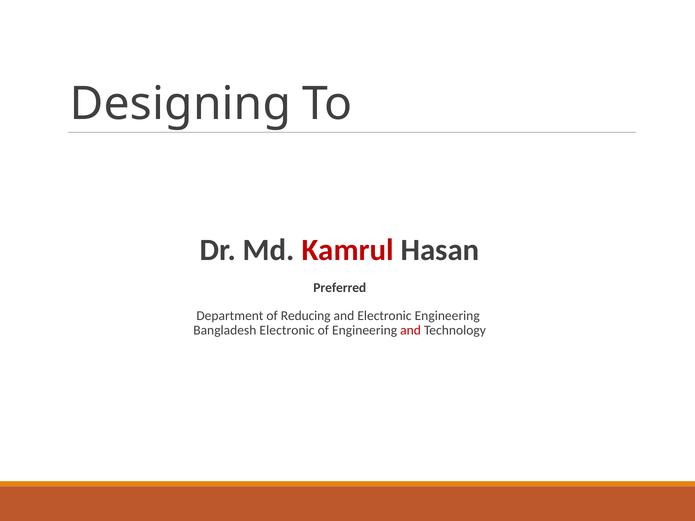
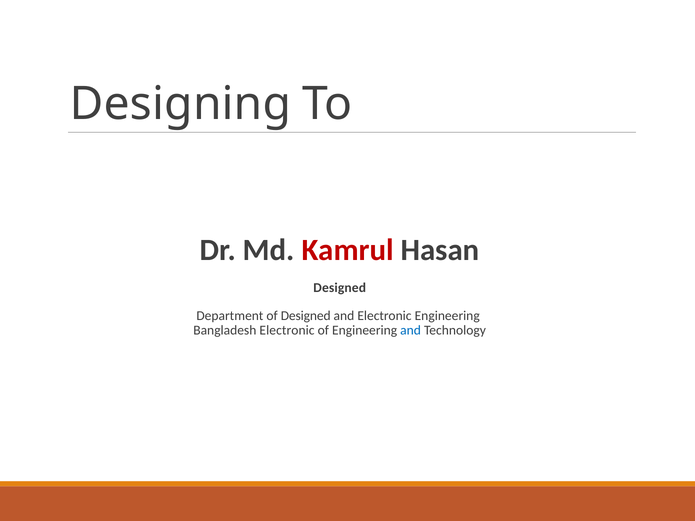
Preferred at (340, 288): Preferred -> Designed
of Reducing: Reducing -> Designed
and at (411, 330) colour: red -> blue
